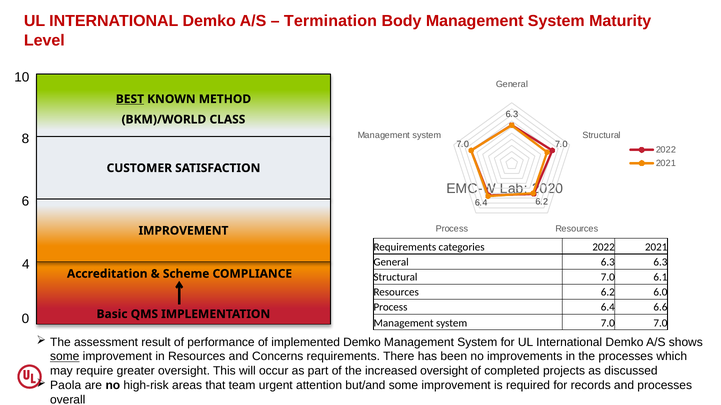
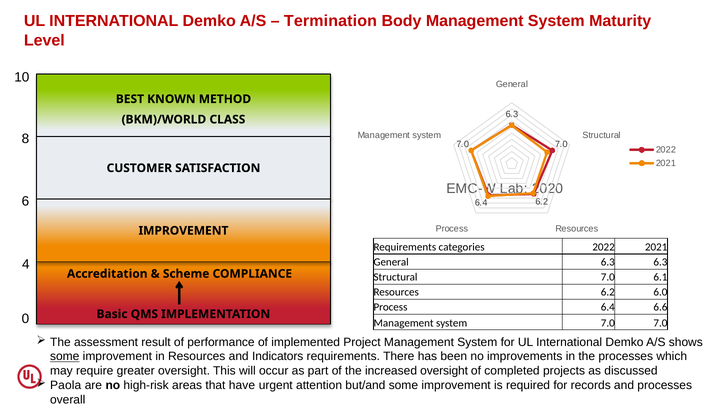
BEST underline: present -> none
implemented Demko: Demko -> Project
Concerns: Concerns -> Indicators
team: team -> have
